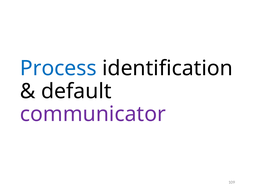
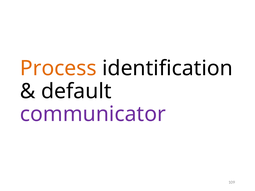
Process colour: blue -> orange
